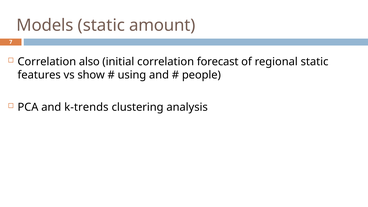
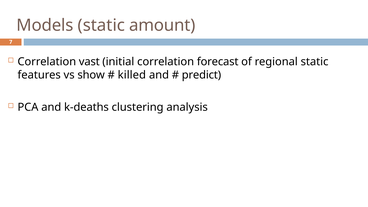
also: also -> vast
using: using -> killed
people: people -> predict
k-trends: k-trends -> k-deaths
